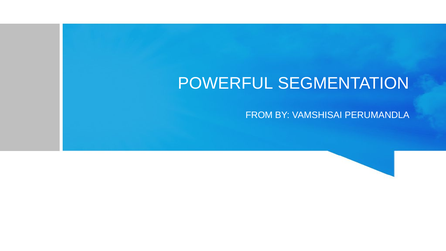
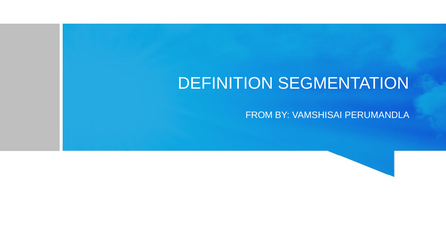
POWERFUL: POWERFUL -> DEFINITION
